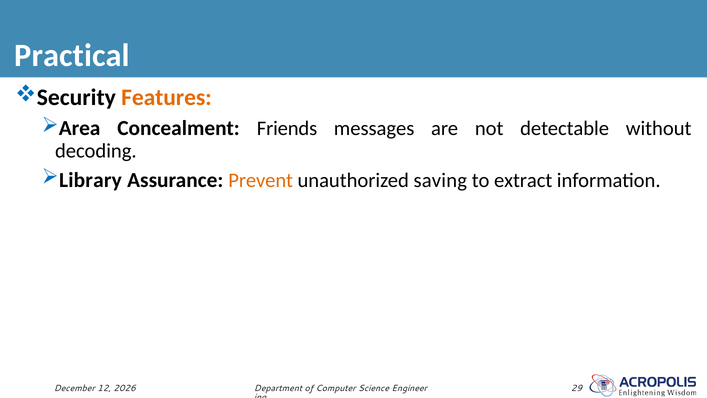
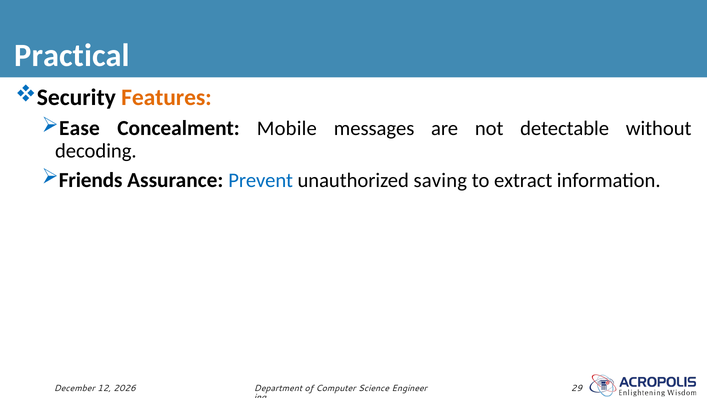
Area: Area -> Ease
Friends: Friends -> Mobile
Library: Library -> Friends
Prevent colour: orange -> blue
